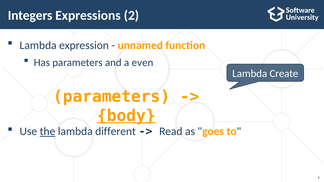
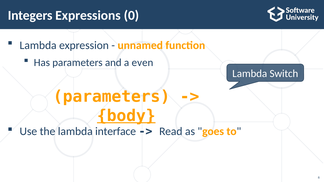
2: 2 -> 0
Create: Create -> Switch
the underline: present -> none
different: different -> interface
